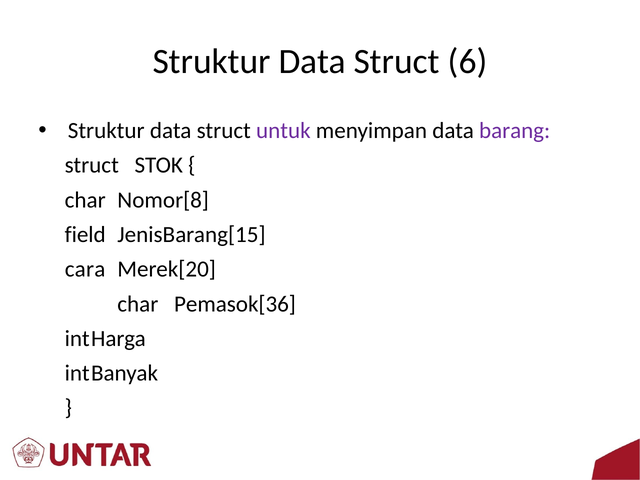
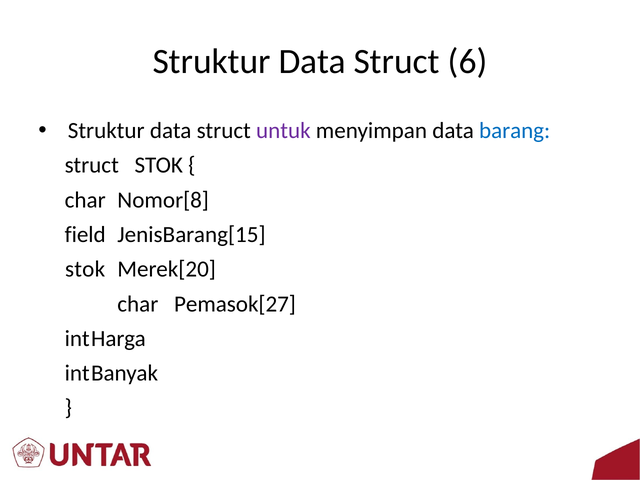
barang colour: purple -> blue
cara at (85, 269): cara -> stok
Pemasok[36: Pemasok[36 -> Pemasok[27
